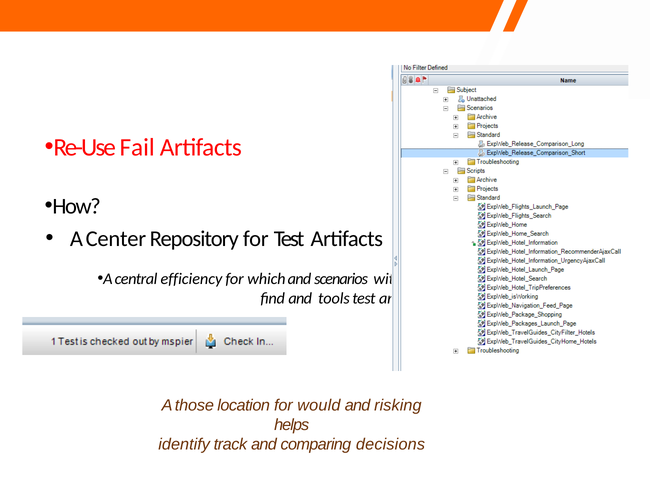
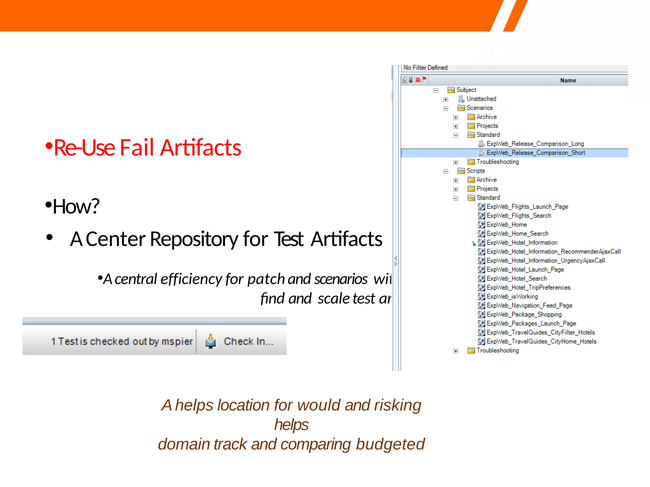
which: which -> patch
tools: tools -> scale
A those: those -> helps
identify: identify -> domain
decisions: decisions -> budgeted
